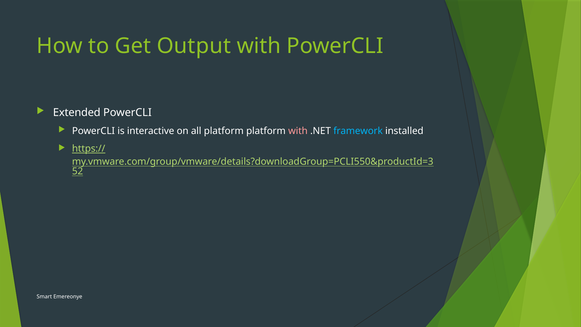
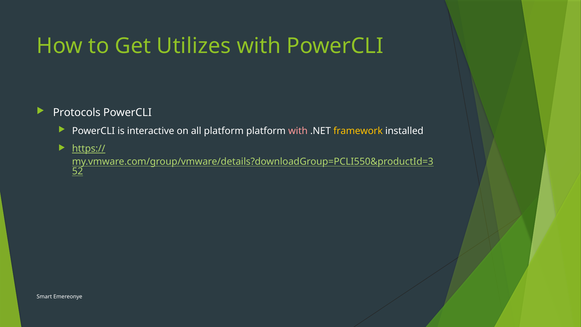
Output: Output -> Utilizes
Extended: Extended -> Protocols
framework colour: light blue -> yellow
